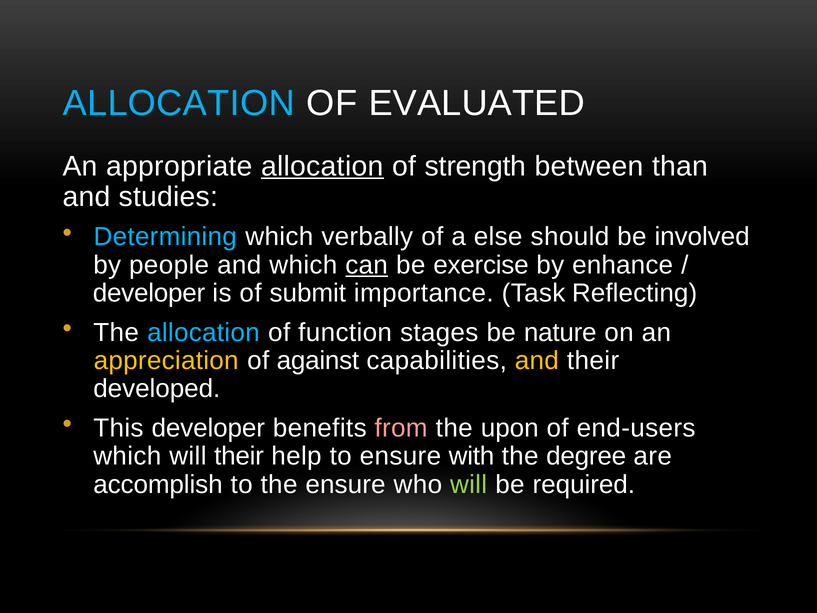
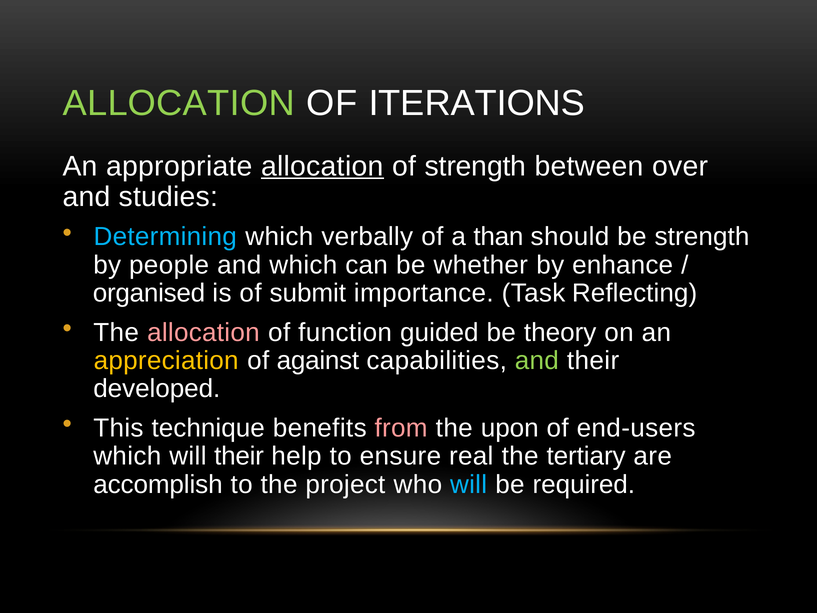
ALLOCATION at (179, 103) colour: light blue -> light green
EVALUATED: EVALUATED -> ITERATIONS
than: than -> over
else: else -> than
be involved: involved -> strength
can underline: present -> none
exercise: exercise -> whether
developer at (149, 293): developer -> organised
allocation at (203, 332) colour: light blue -> pink
stages: stages -> guided
nature: nature -> theory
and at (537, 360) colour: yellow -> light green
This developer: developer -> technique
with: with -> real
degree: degree -> tertiary
the ensure: ensure -> project
will at (469, 484) colour: light green -> light blue
